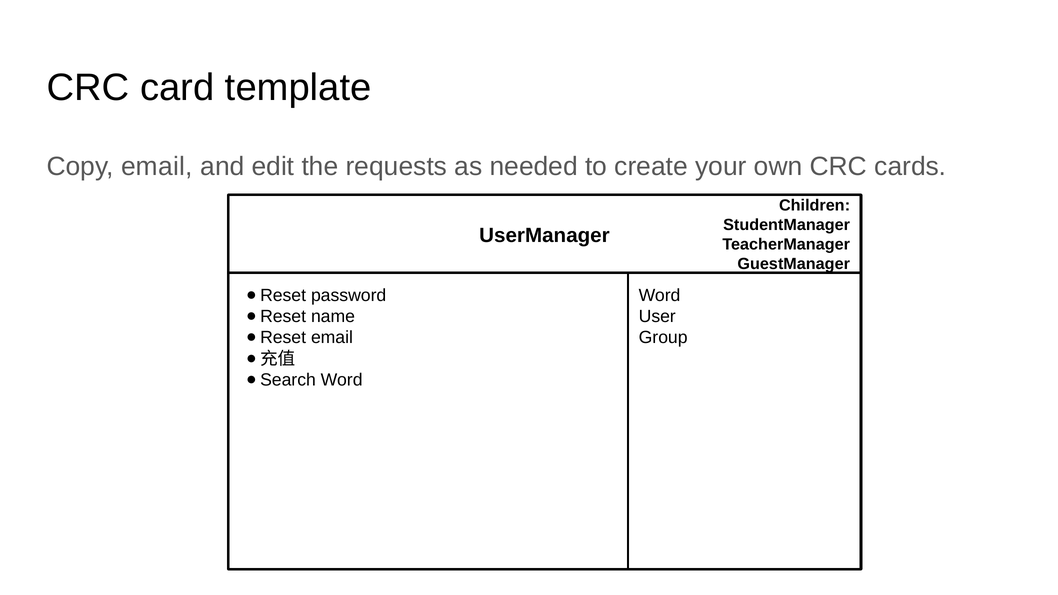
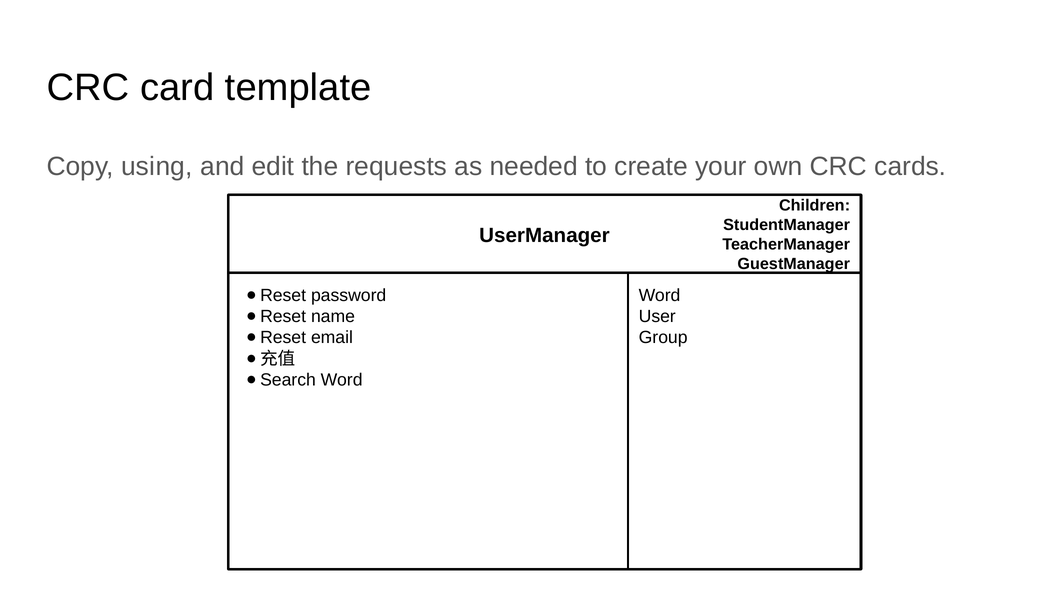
Copy email: email -> using
